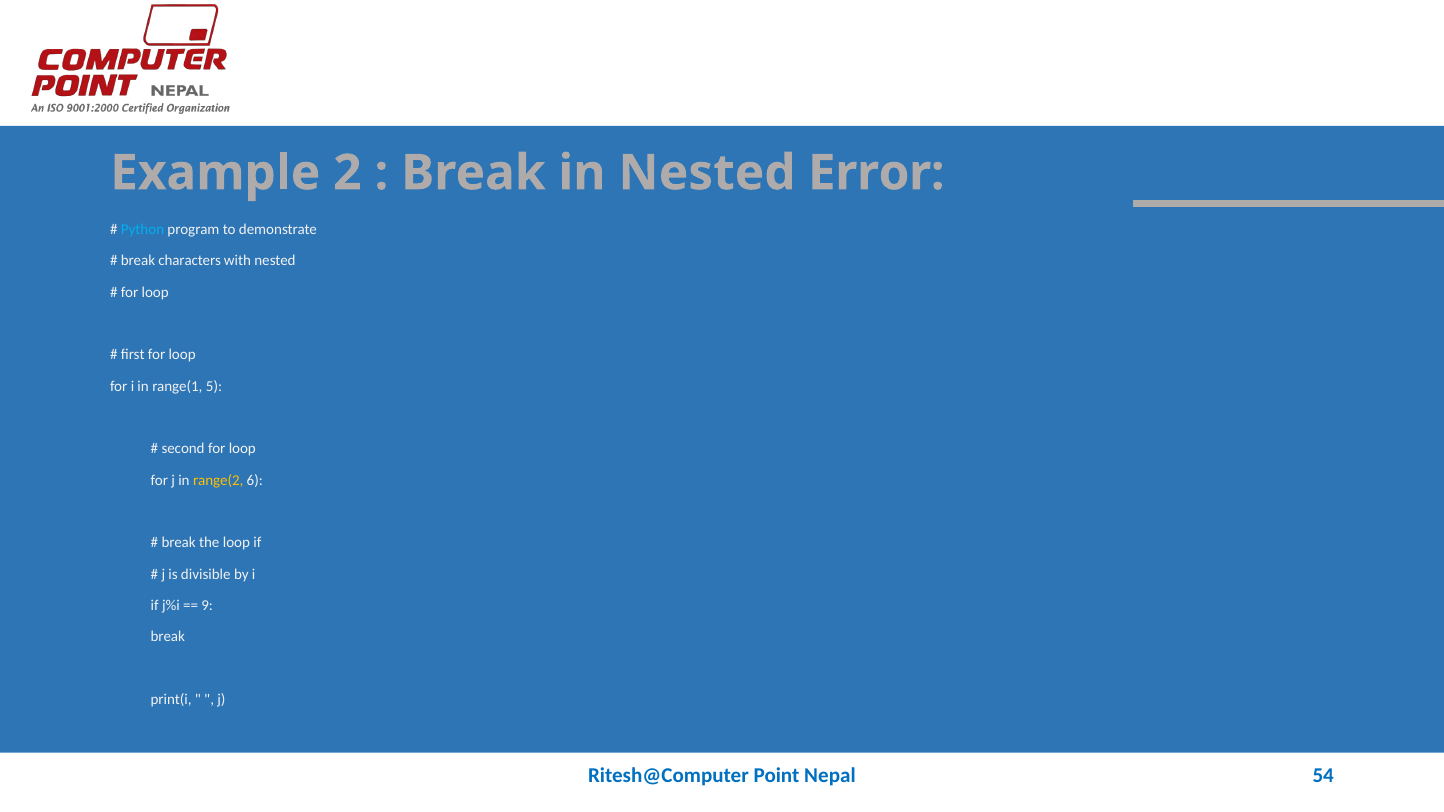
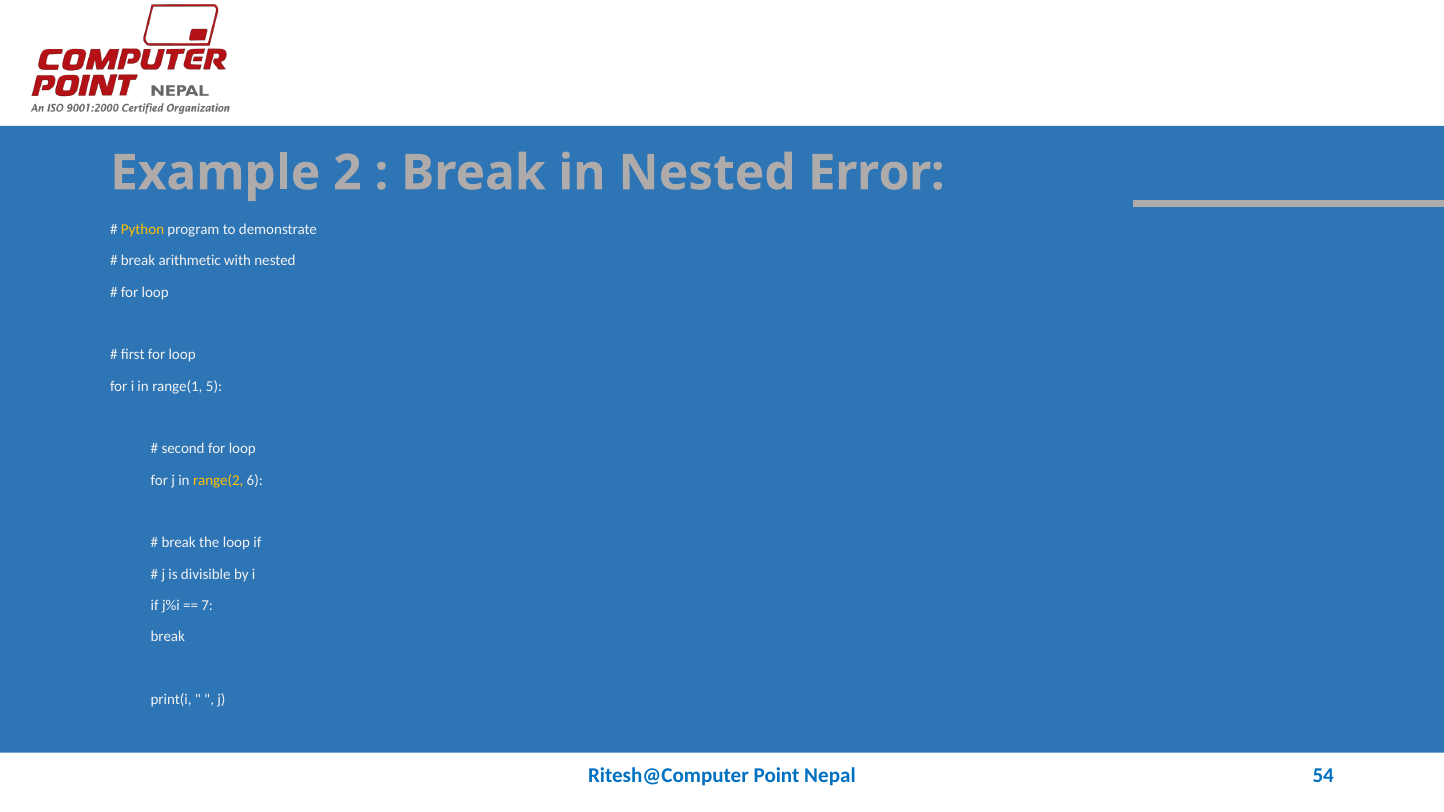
Python colour: light blue -> yellow
characters: characters -> arithmetic
9: 9 -> 7
